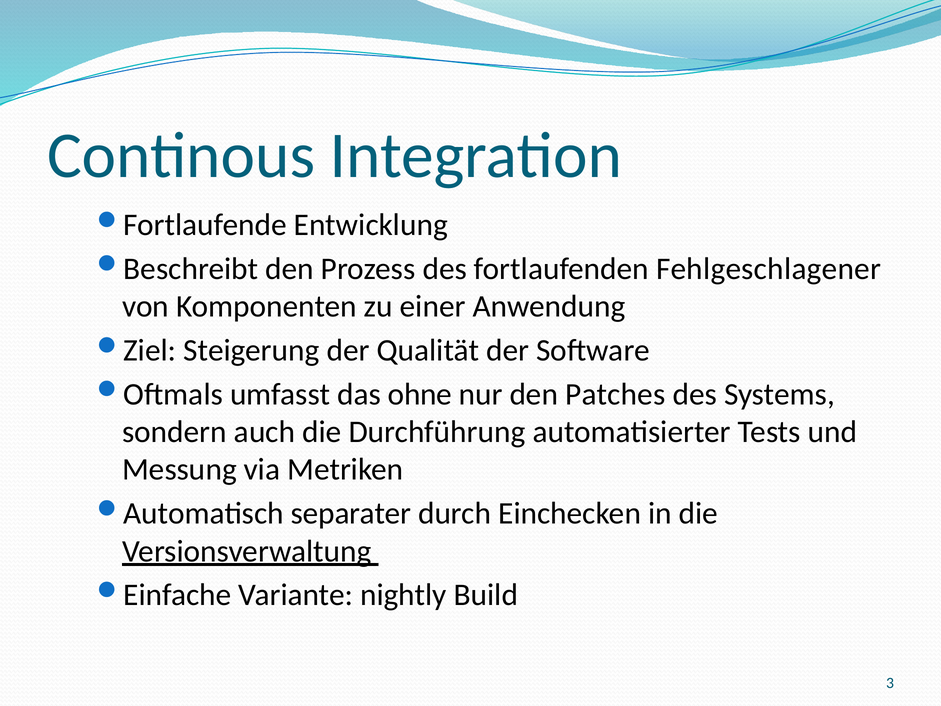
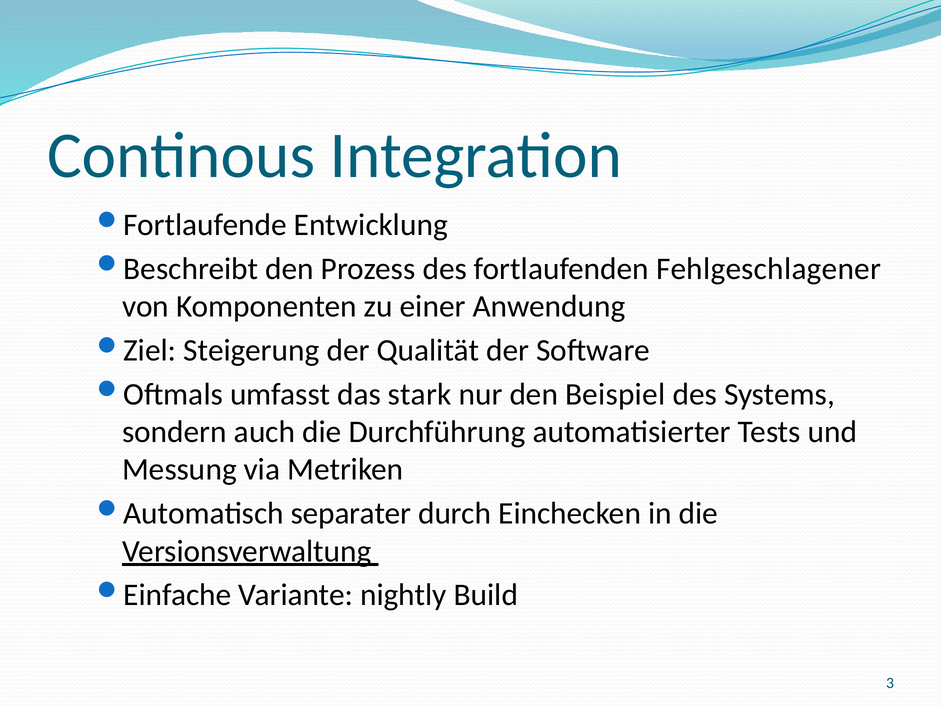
ohne: ohne -> stark
Patches: Patches -> Beispiel
